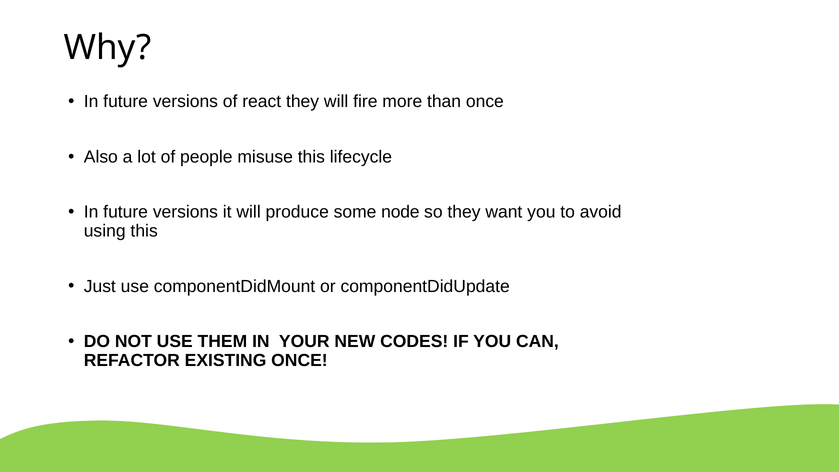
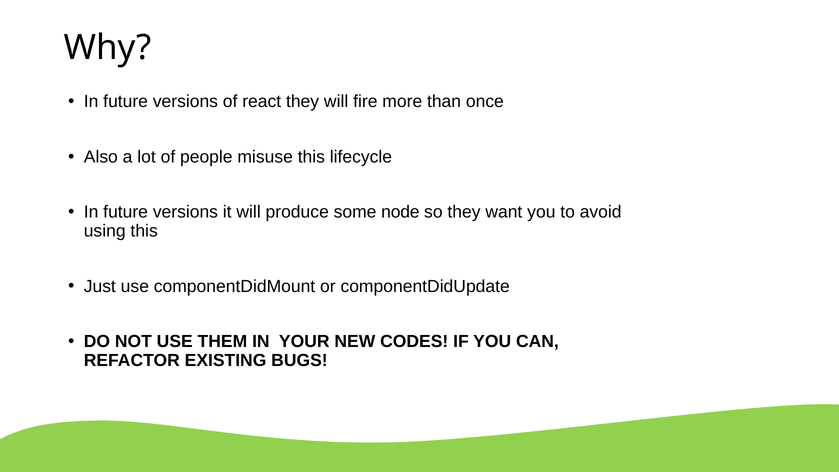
EXISTING ONCE: ONCE -> BUGS
